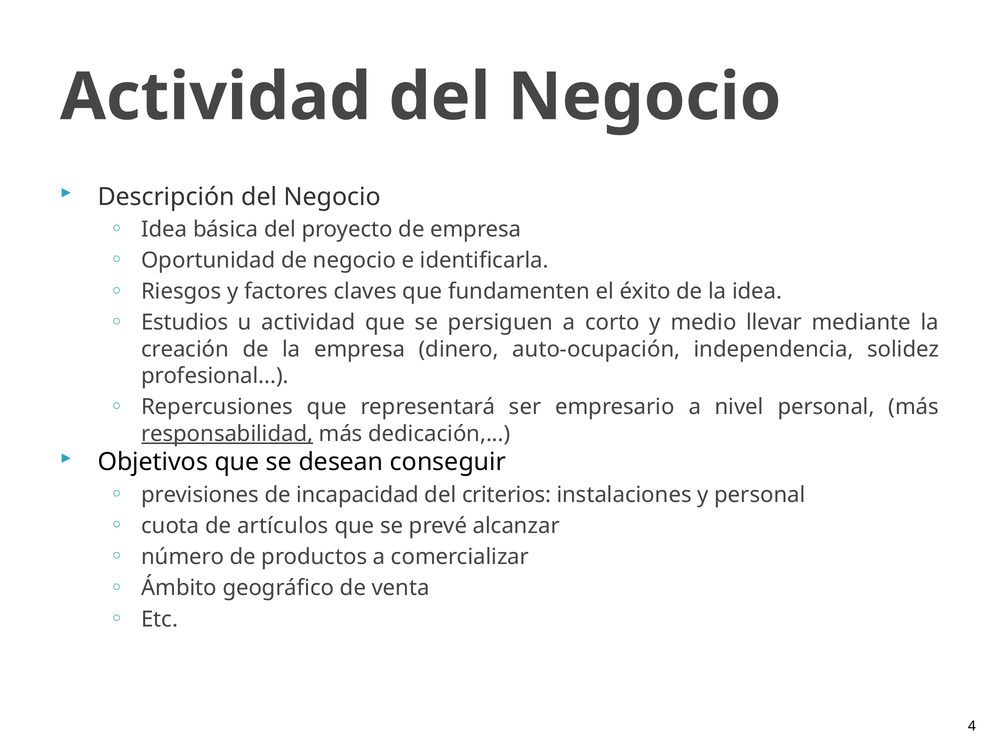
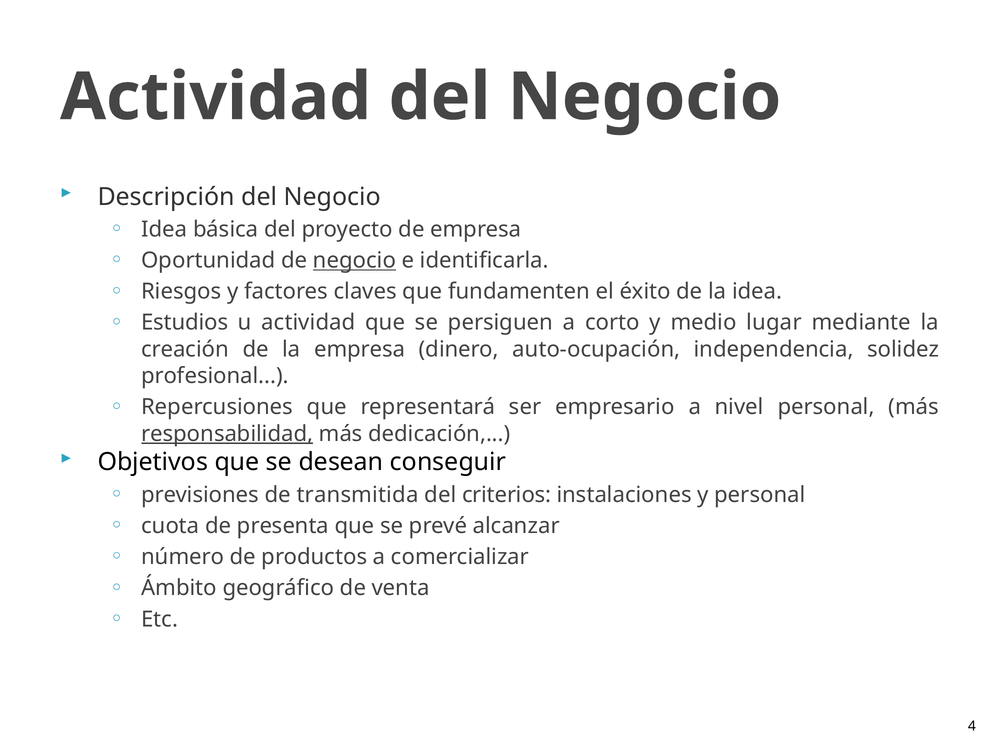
negocio at (354, 260) underline: none -> present
llevar: llevar -> lugar
incapacidad: incapacidad -> transmitida
artículos: artículos -> presenta
